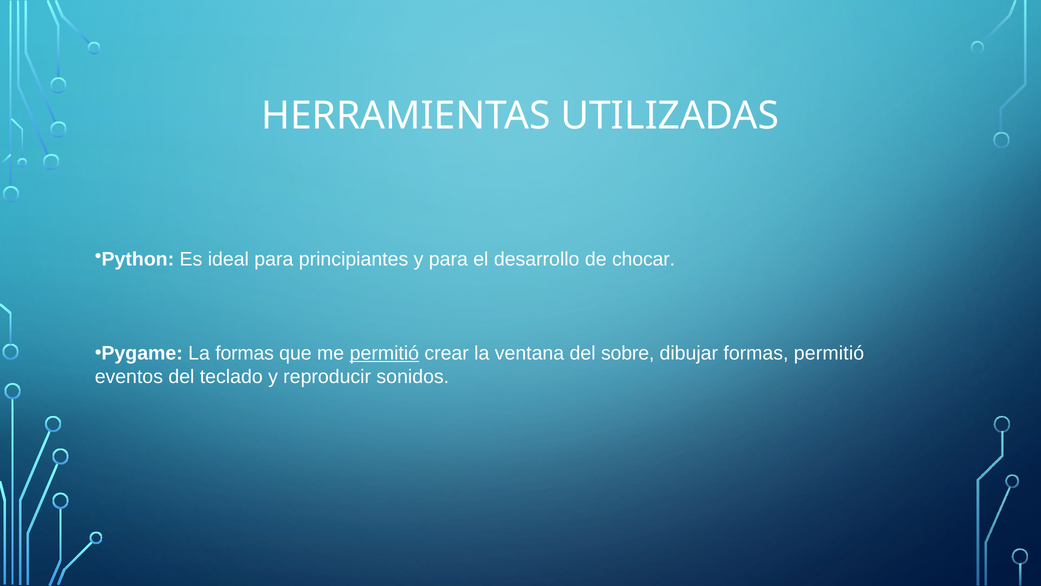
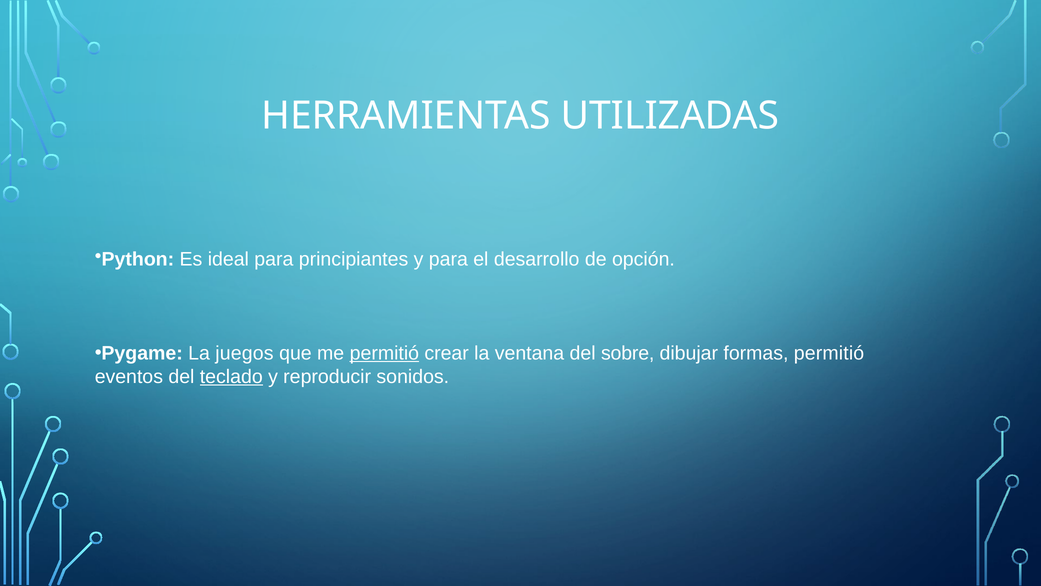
chocar: chocar -> opción
La formas: formas -> juegos
teclado underline: none -> present
